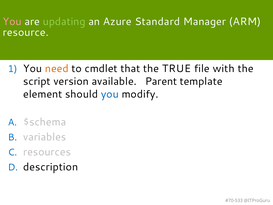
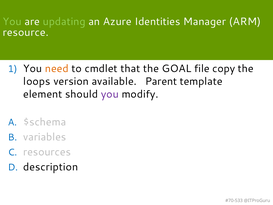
You at (12, 22) colour: pink -> light green
Standard: Standard -> Identities
TRUE: TRUE -> GOAL
with: with -> copy
script: script -> loops
you at (110, 94) colour: blue -> purple
